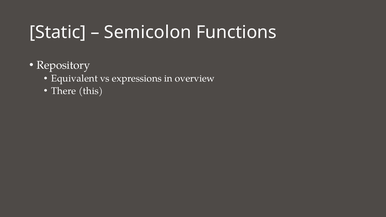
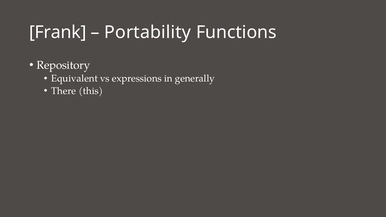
Static: Static -> Frank
Semicolon: Semicolon -> Portability
overview: overview -> generally
